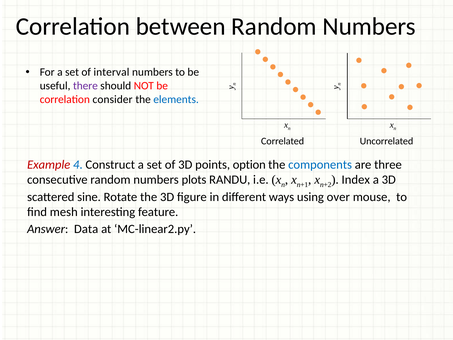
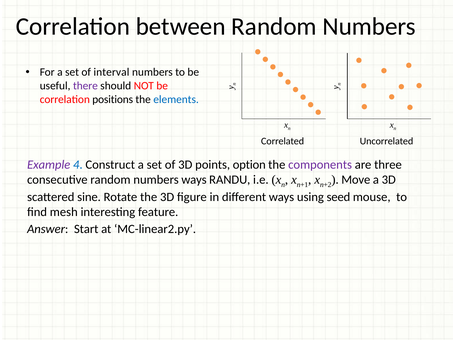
consider: consider -> positions
Example colour: red -> purple
components colour: blue -> purple
numbers plots: plots -> ways
Index: Index -> Move
over: over -> seed
Data: Data -> Start
